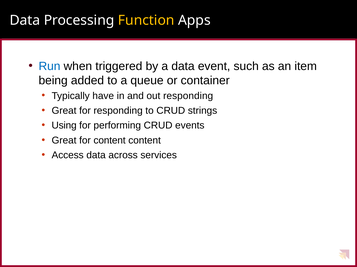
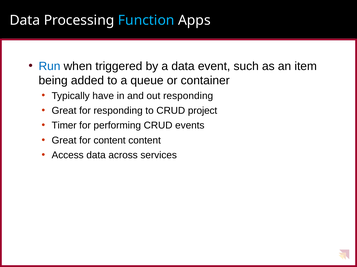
Function colour: yellow -> light blue
strings: strings -> project
Using: Using -> Timer
